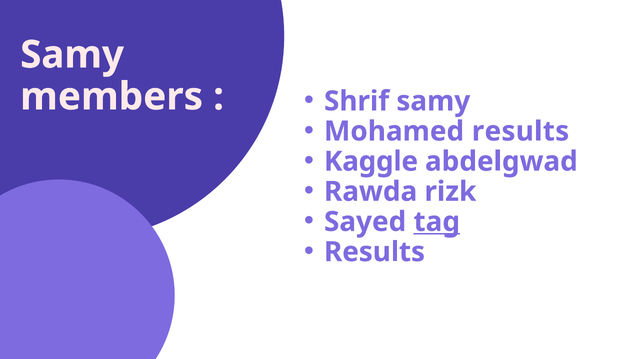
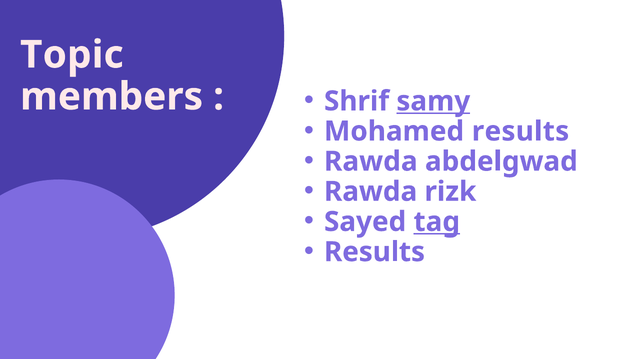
Samy at (72, 55): Samy -> Topic
samy at (433, 101) underline: none -> present
Kaggle at (371, 161): Kaggle -> Rawda
